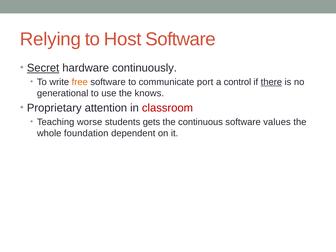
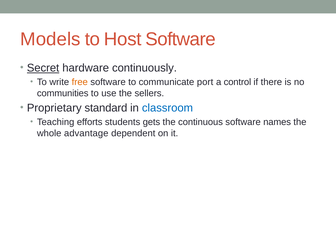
Relying: Relying -> Models
there underline: present -> none
generational: generational -> communities
knows: knows -> sellers
attention: attention -> standard
classroom colour: red -> blue
worse: worse -> efforts
values: values -> names
foundation: foundation -> advantage
